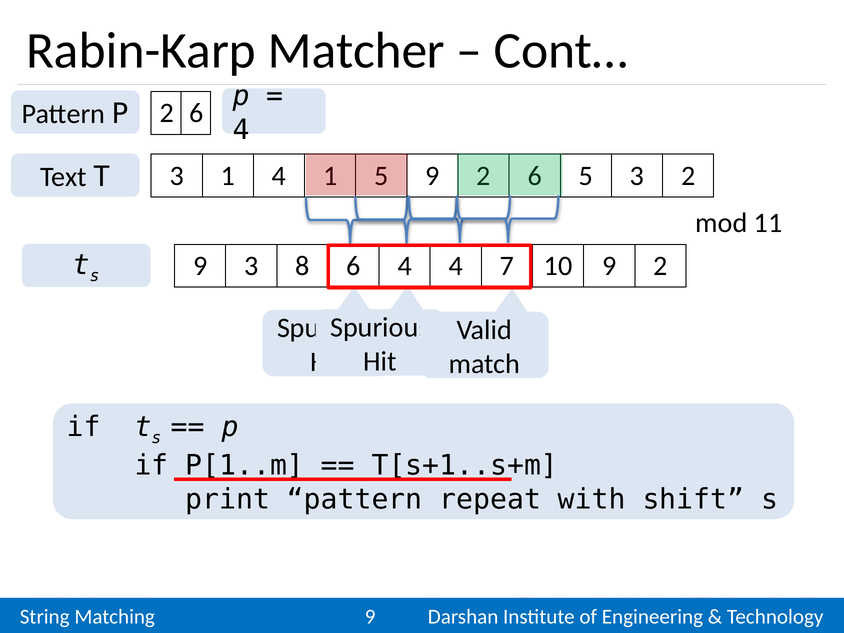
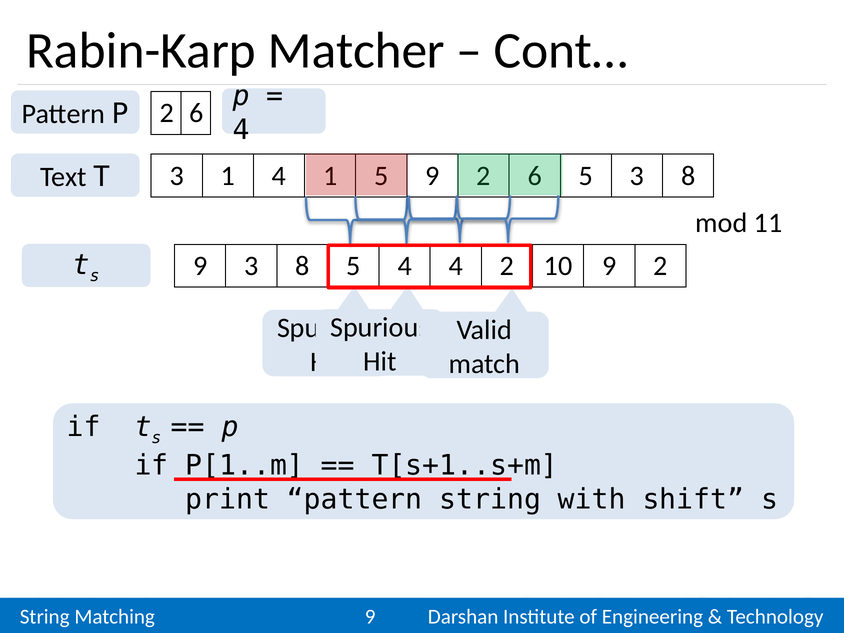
5 3 2: 2 -> 8
8 6: 6 -> 5
4 7: 7 -> 2
pattern repeat: repeat -> string
